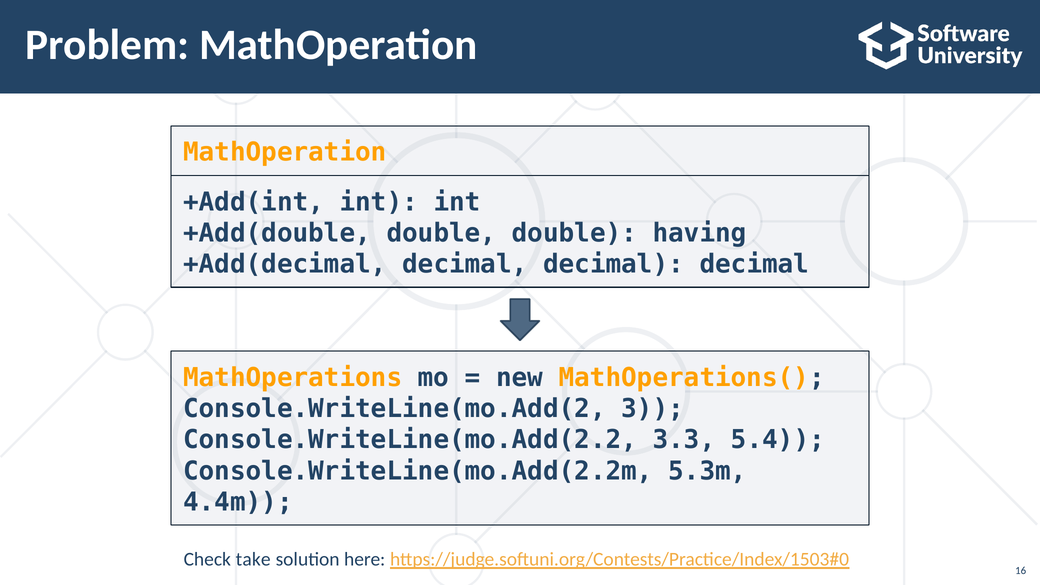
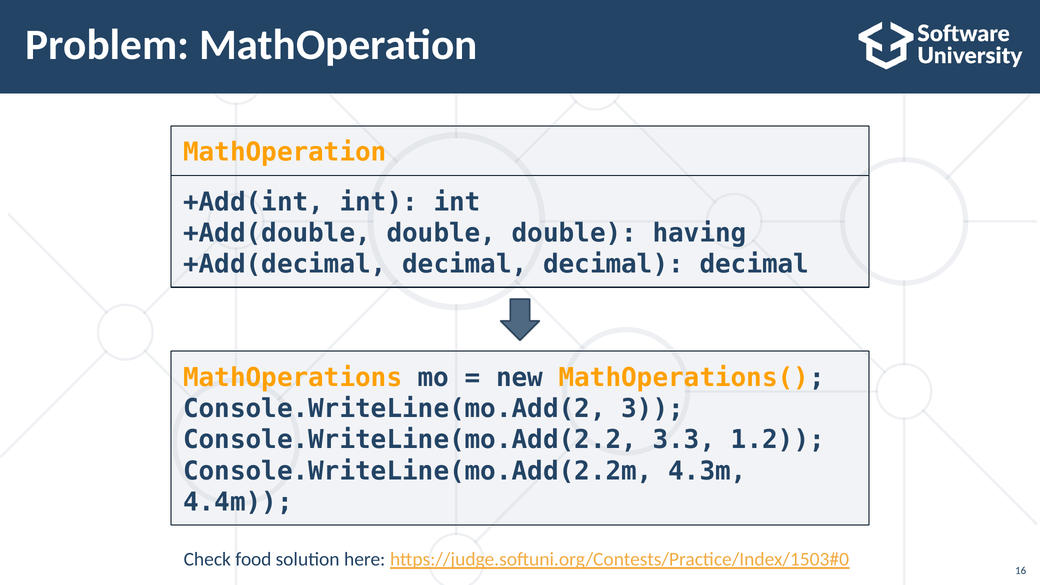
5.4: 5.4 -> 1.2
5.3m: 5.3m -> 4.3m
take: take -> food
